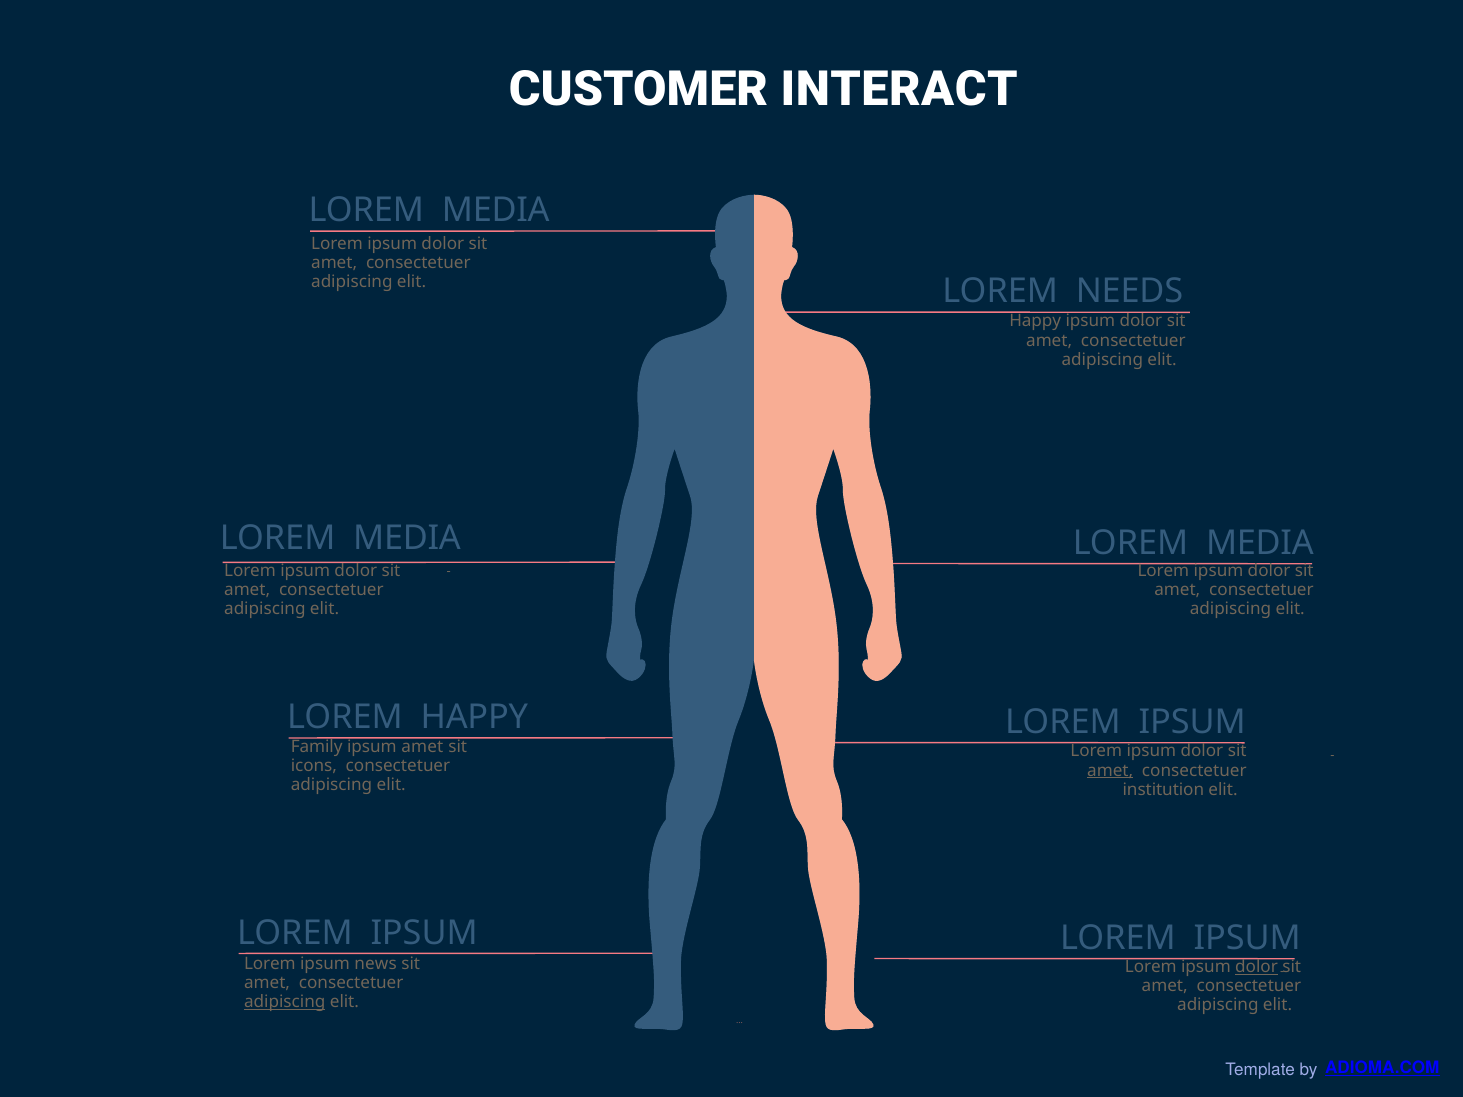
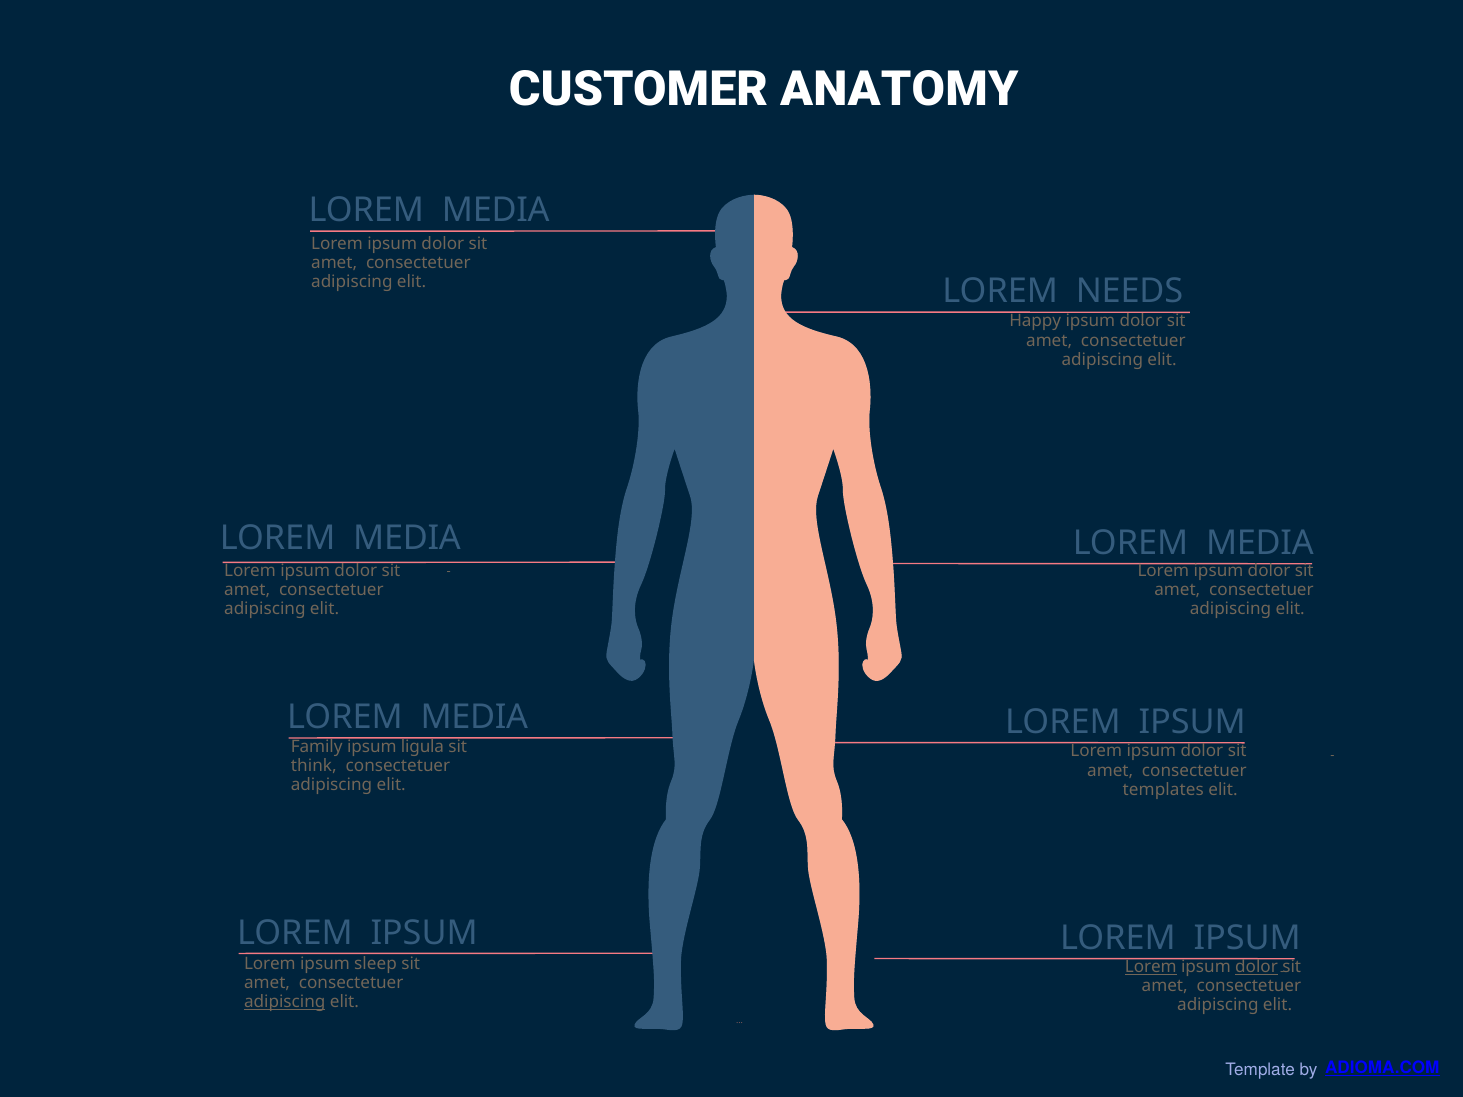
INTERACT: INTERACT -> ANATOMY
HAPPY at (474, 717): HAPPY -> MEDIA
ipsum amet: amet -> ligula
icons: icons -> think
amet at (1110, 771) underline: present -> none
institution: institution -> templates
news: news -> sleep
Lorem at (1151, 967) underline: none -> present
